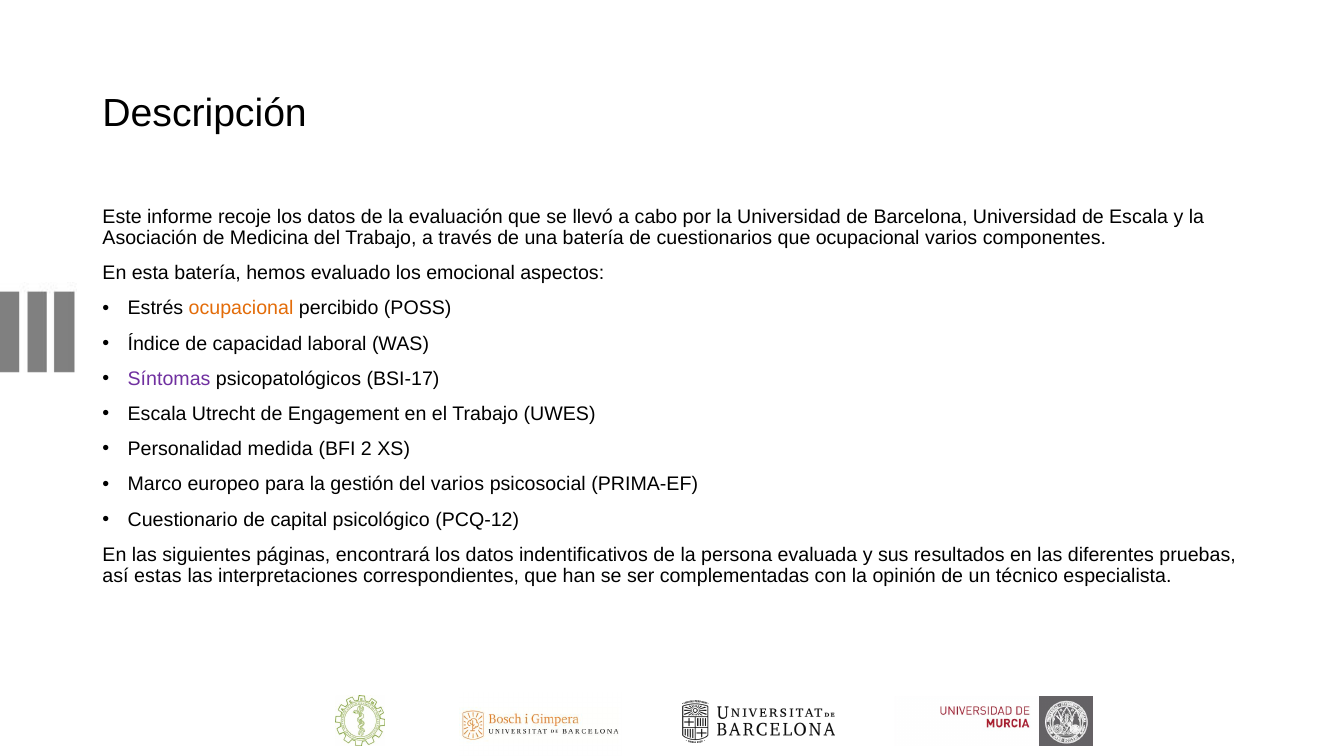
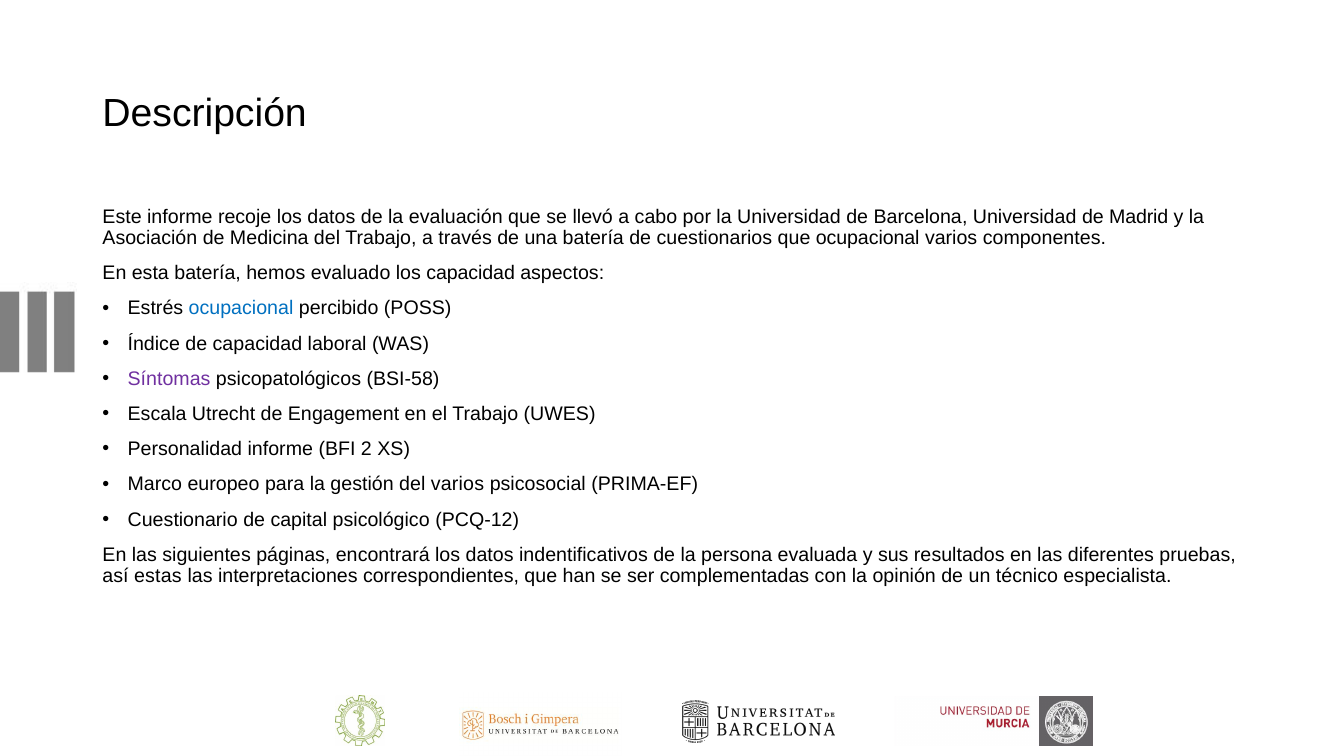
de Escala: Escala -> Madrid
los emocional: emocional -> capacidad
ocupacional at (241, 308) colour: orange -> blue
BSI-17: BSI-17 -> BSI-58
Personalidad medida: medida -> informe
